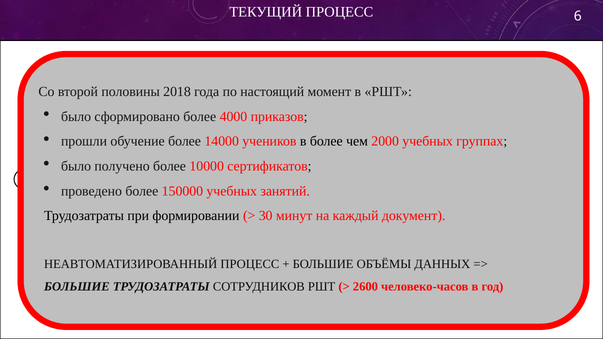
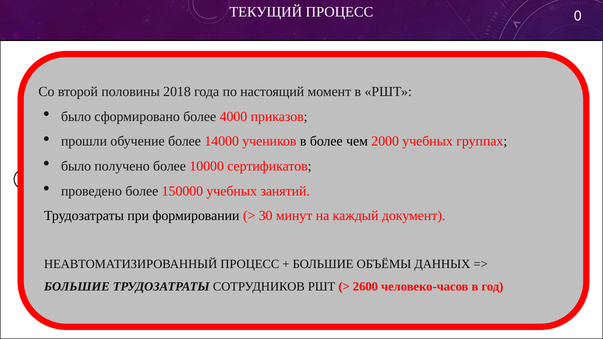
6: 6 -> 0
